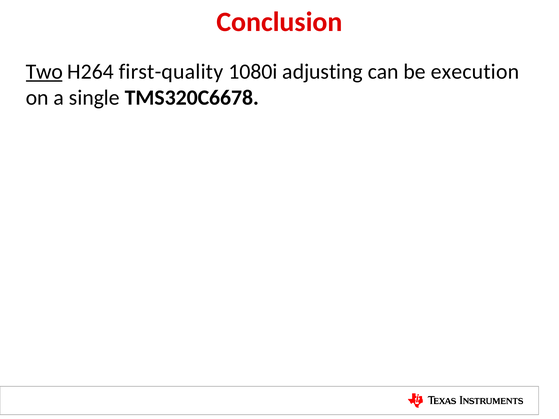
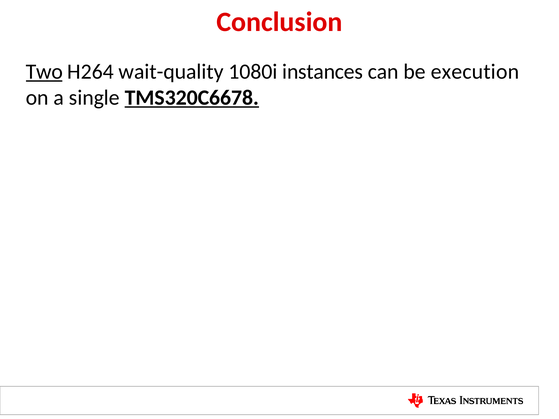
first-quality: first-quality -> wait-quality
adjusting: adjusting -> instances
TMS320C6678 underline: none -> present
